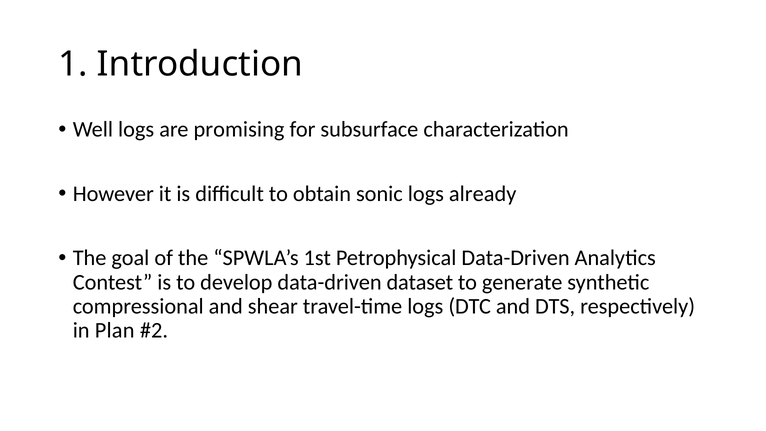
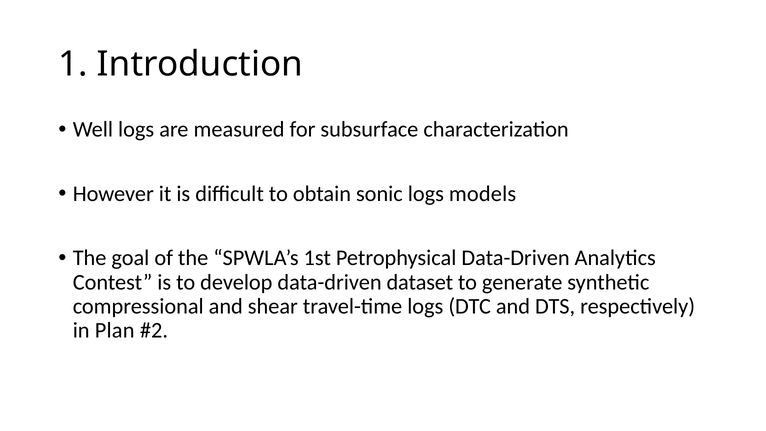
promising: promising -> measured
already: already -> models
